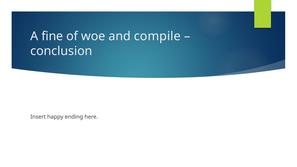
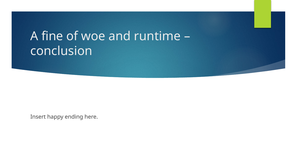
compile: compile -> runtime
